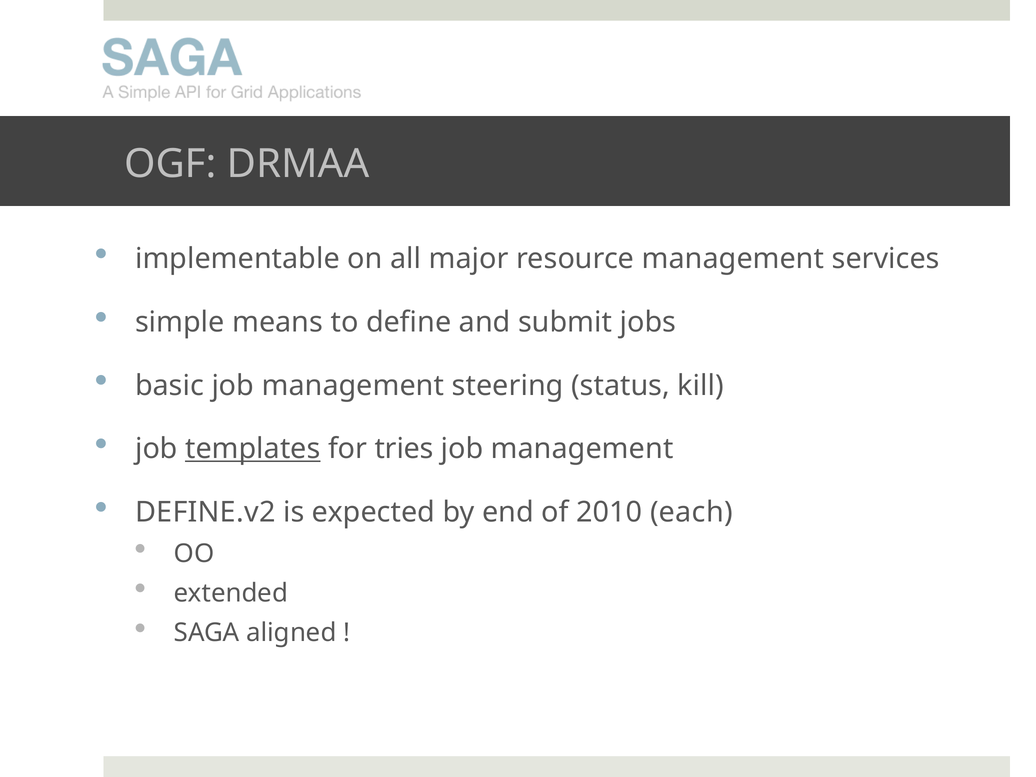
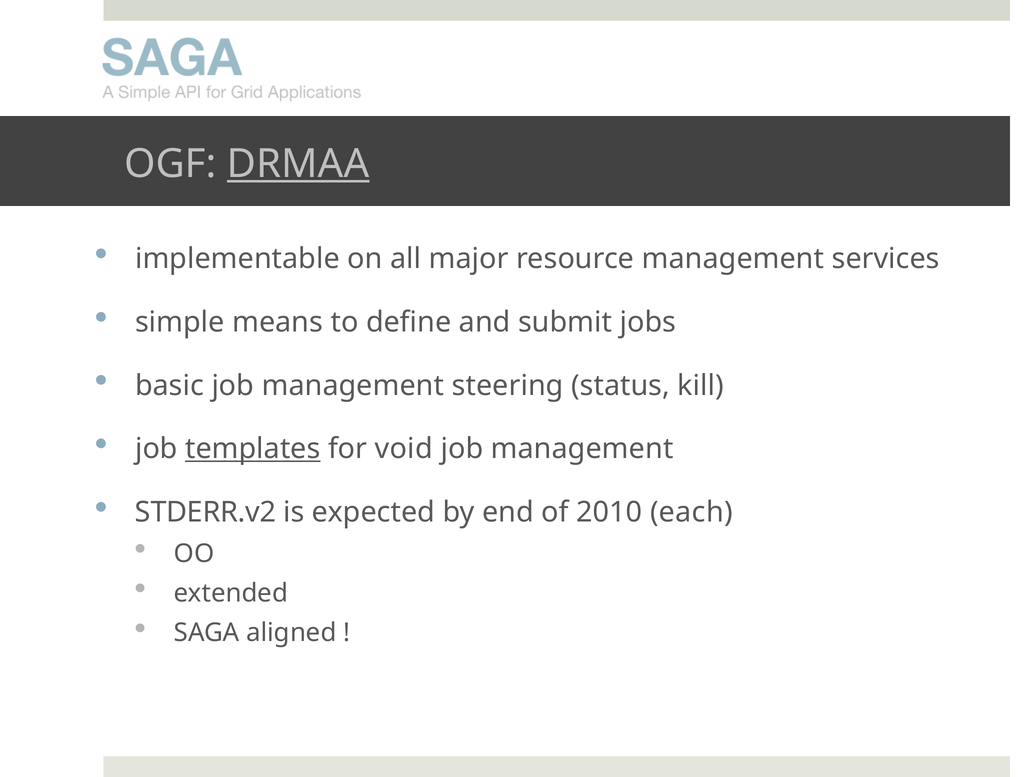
DRMAA underline: none -> present
tries: tries -> void
DEFINE.v2: DEFINE.v2 -> STDERR.v2
